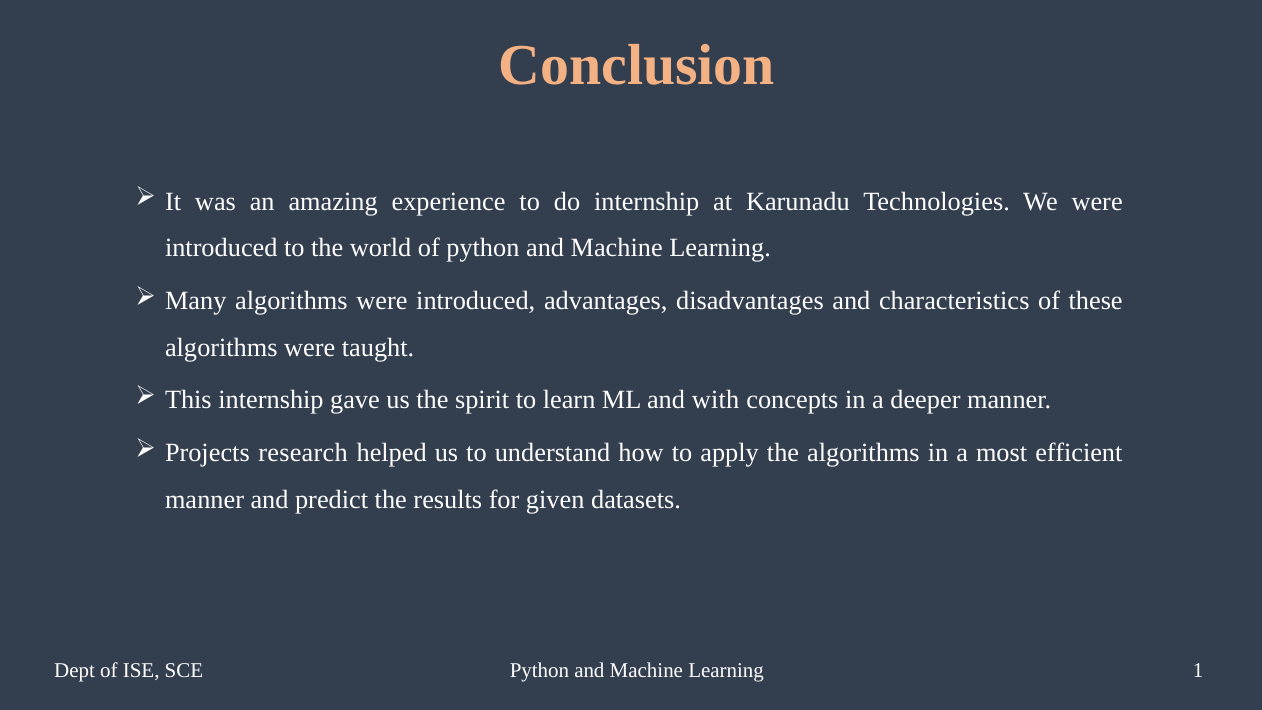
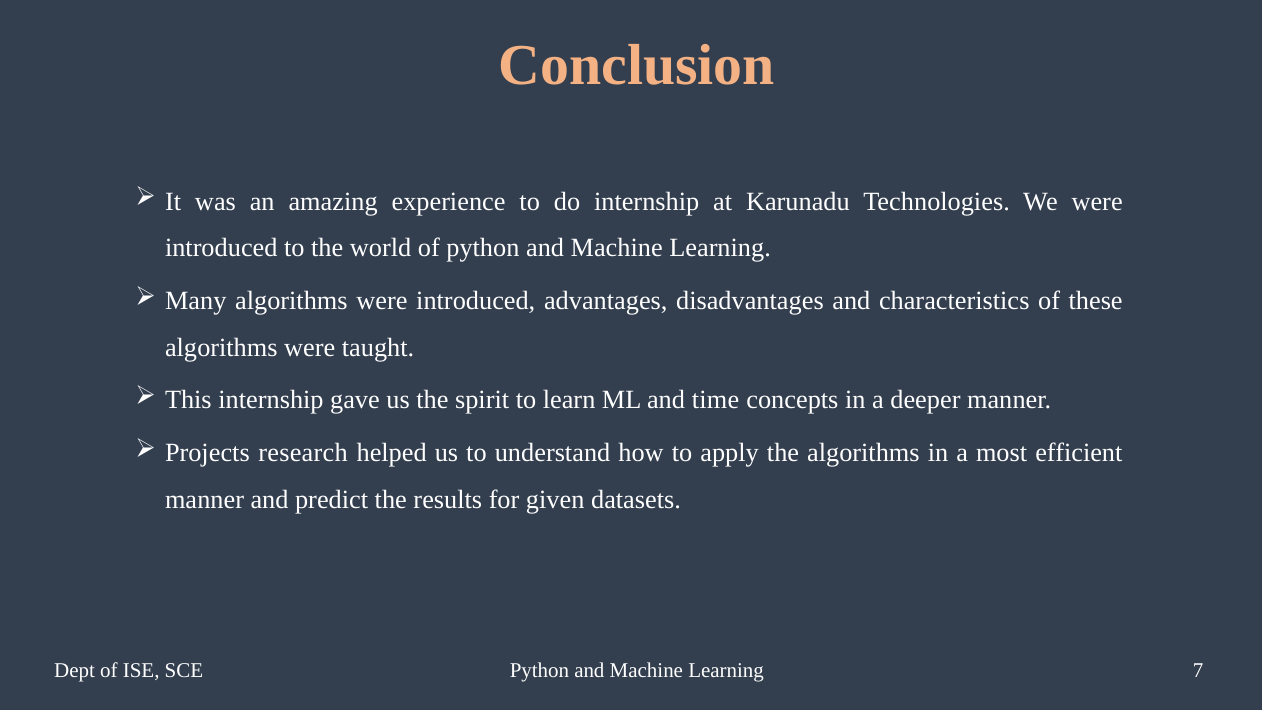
with: with -> time
1: 1 -> 7
